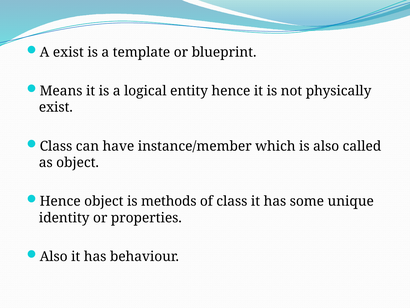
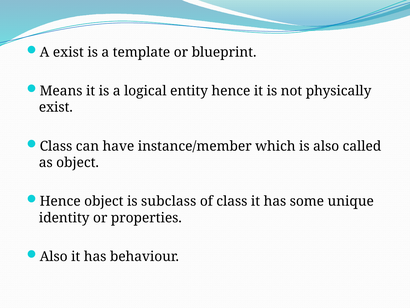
methods: methods -> subclass
